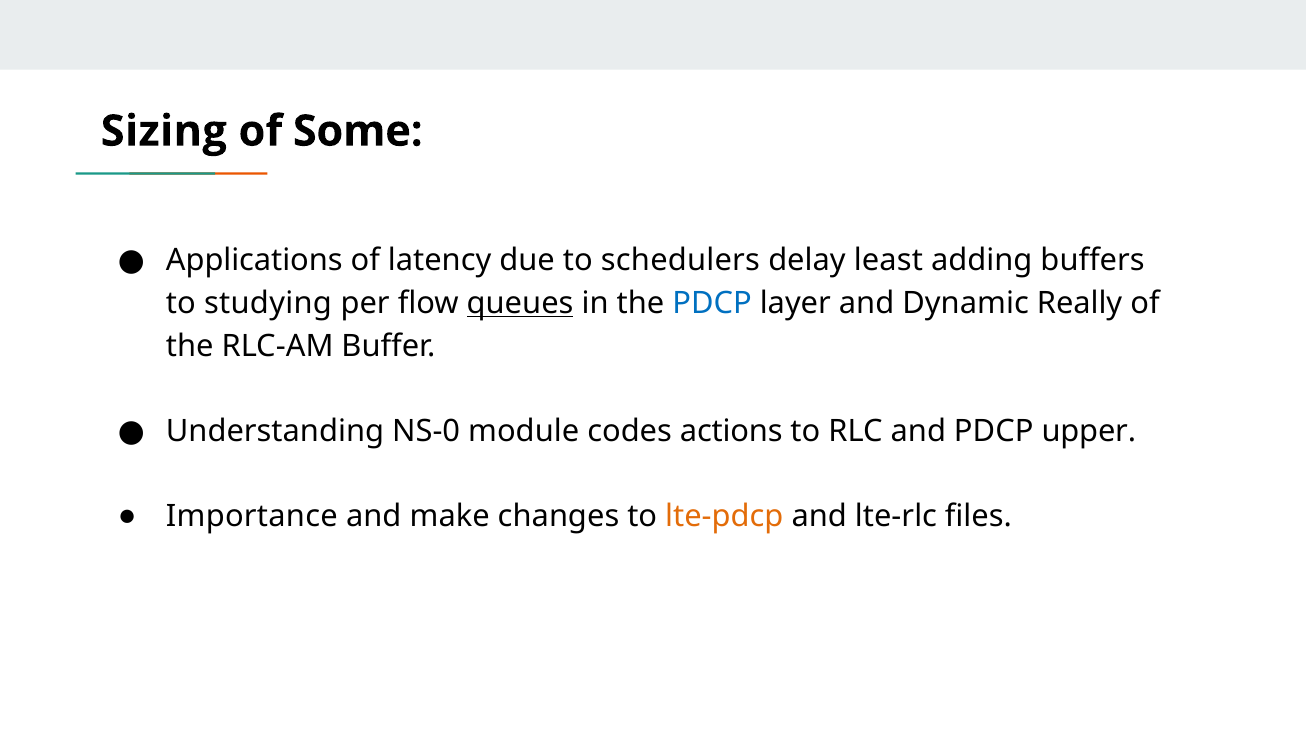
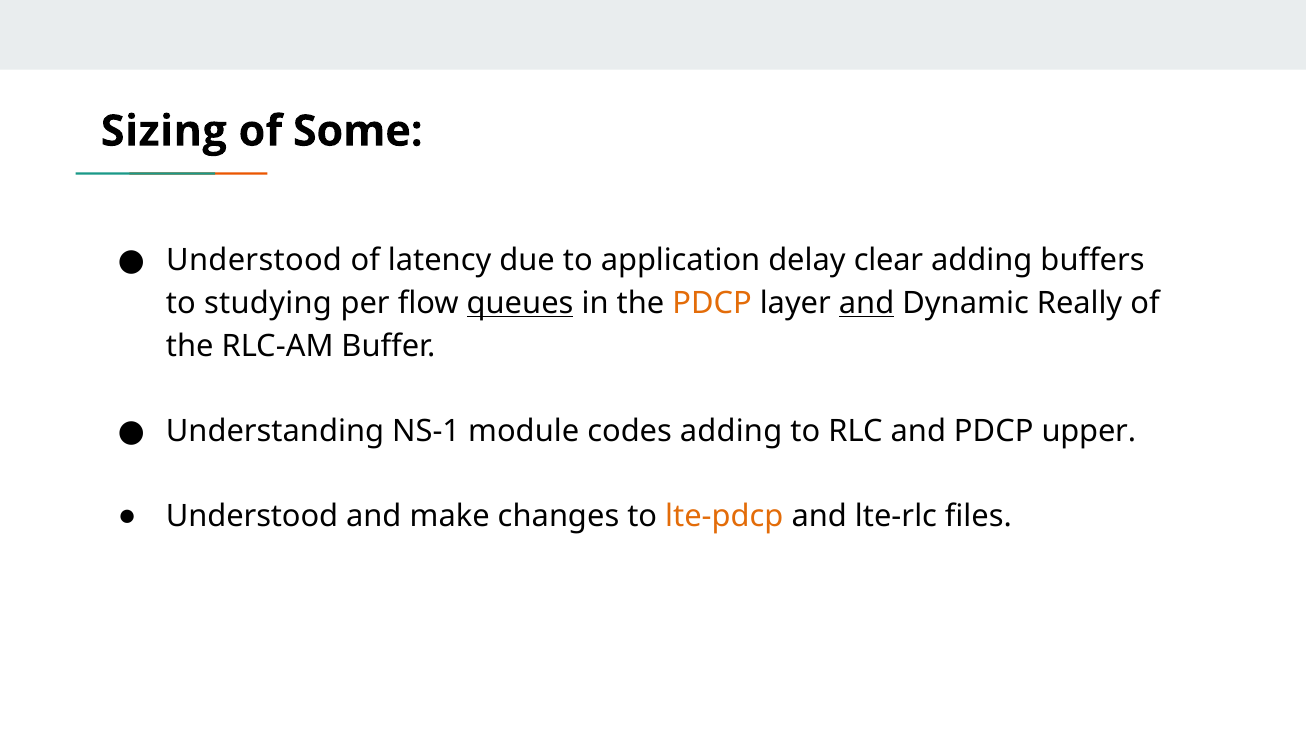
Applications at (254, 261): Applications -> Understood
schedulers: schedulers -> application
least: least -> clear
PDCP at (712, 303) colour: blue -> orange
and at (867, 303) underline: none -> present
NS-0: NS-0 -> NS-1
codes actions: actions -> adding
Importance at (252, 516): Importance -> Understood
